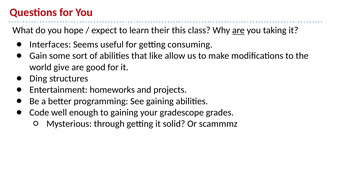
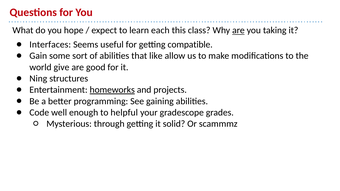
their: their -> each
consuming: consuming -> compatible
Ding: Ding -> Ning
homeworks underline: none -> present
to gaining: gaining -> helpful
